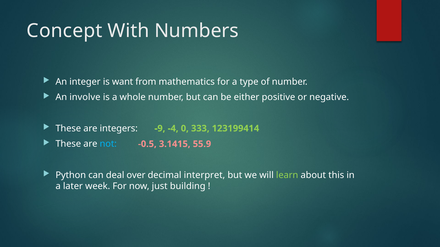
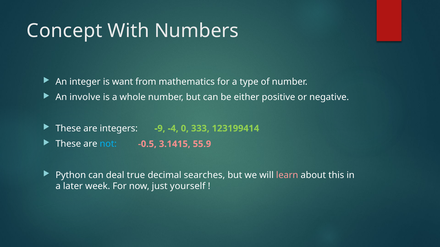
over: over -> true
interpret: interpret -> searches
learn colour: light green -> pink
building: building -> yourself
